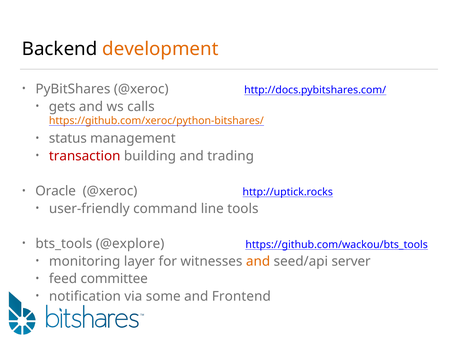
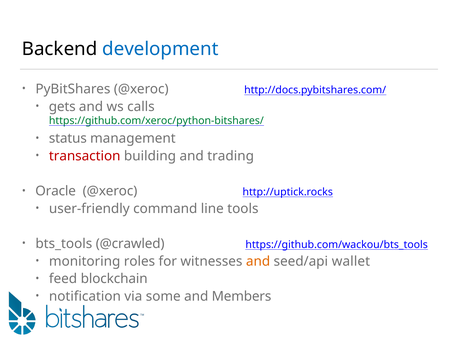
development colour: orange -> blue
https://github.com/xeroc/python-bitshares/ colour: orange -> green
@explore: @explore -> @crawled
layer: layer -> roles
server: server -> wallet
committee: committee -> blockchain
Frontend: Frontend -> Members
